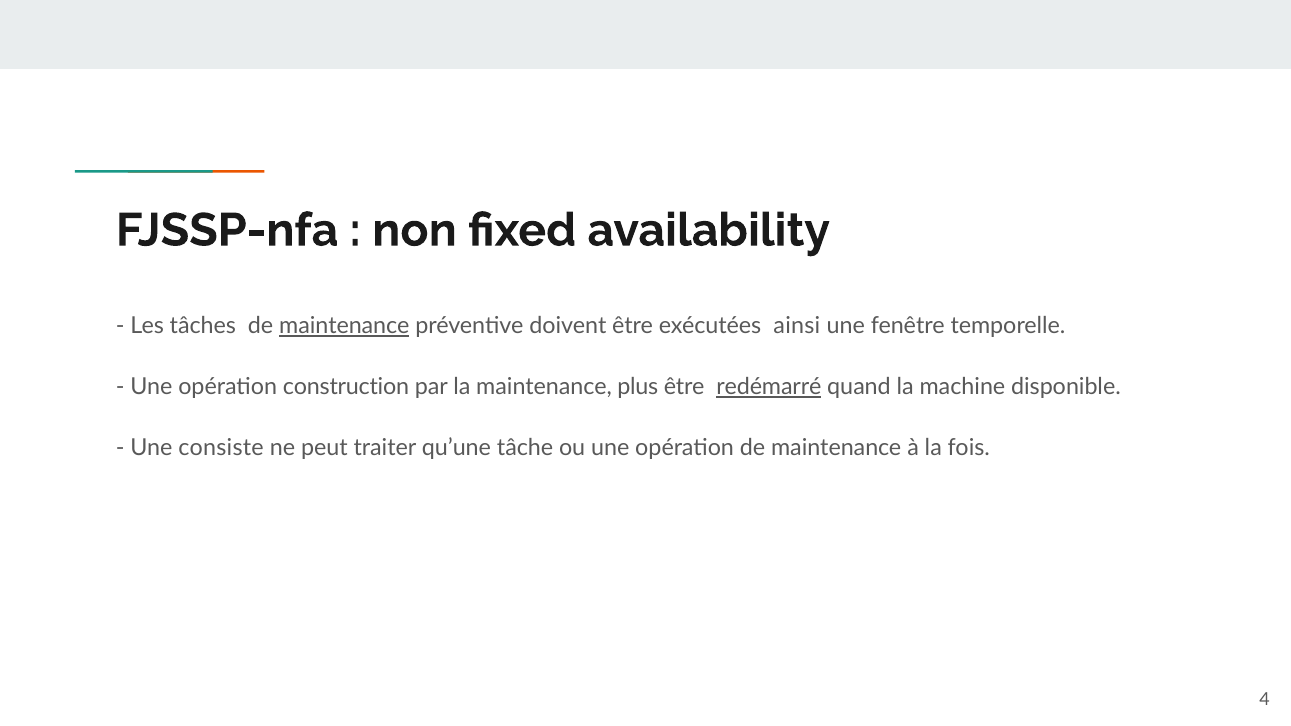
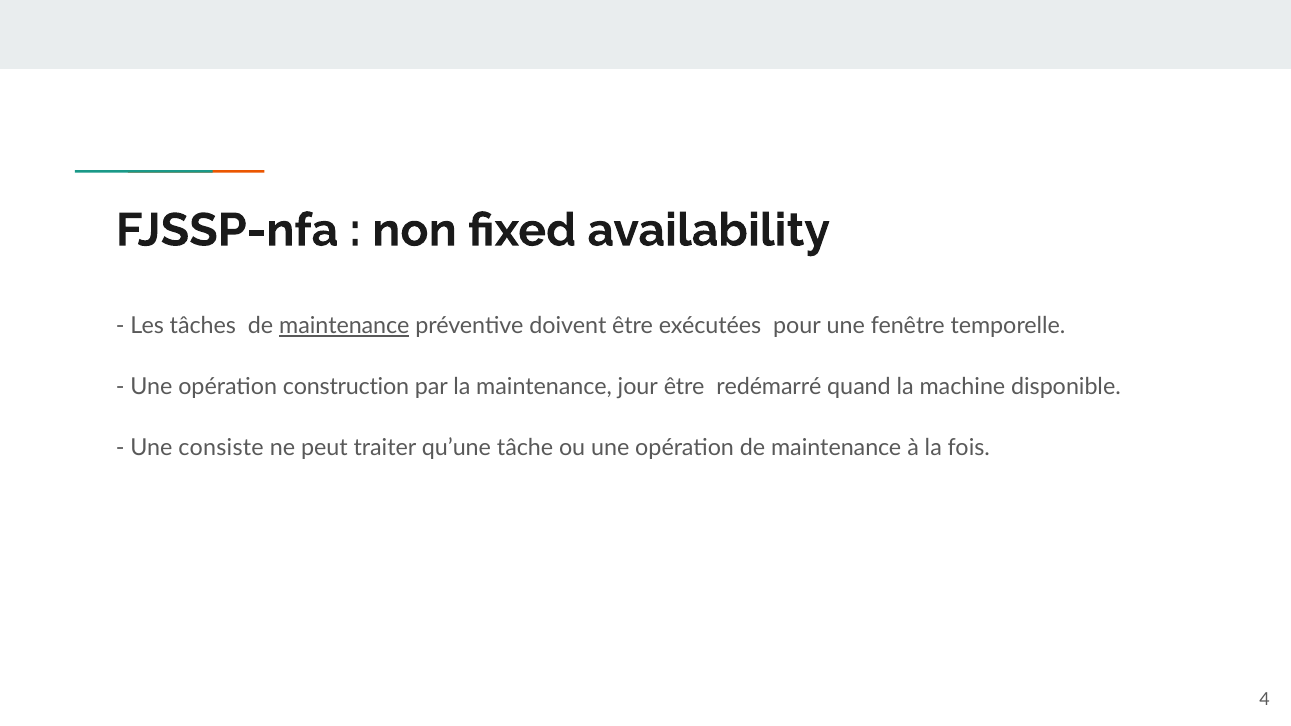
ainsi: ainsi -> pour
plus: plus -> jour
redémarré underline: present -> none
